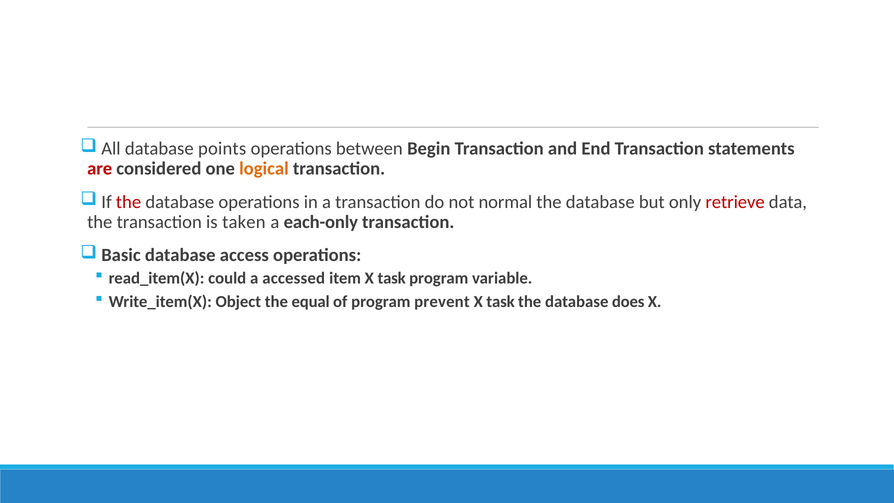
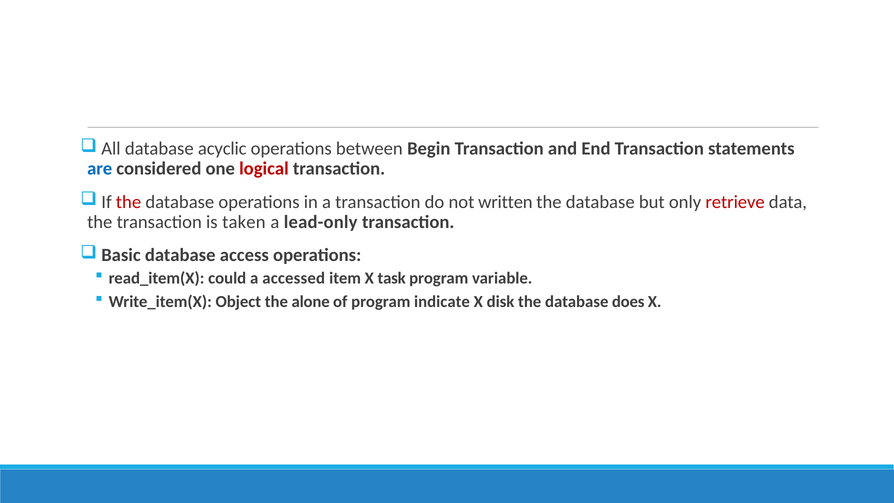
points: points -> acyclic
are colour: red -> blue
logical colour: orange -> red
normal: normal -> written
each-only: each-only -> lead-only
equal: equal -> alone
prevent: prevent -> indicate
task at (501, 302): task -> disk
